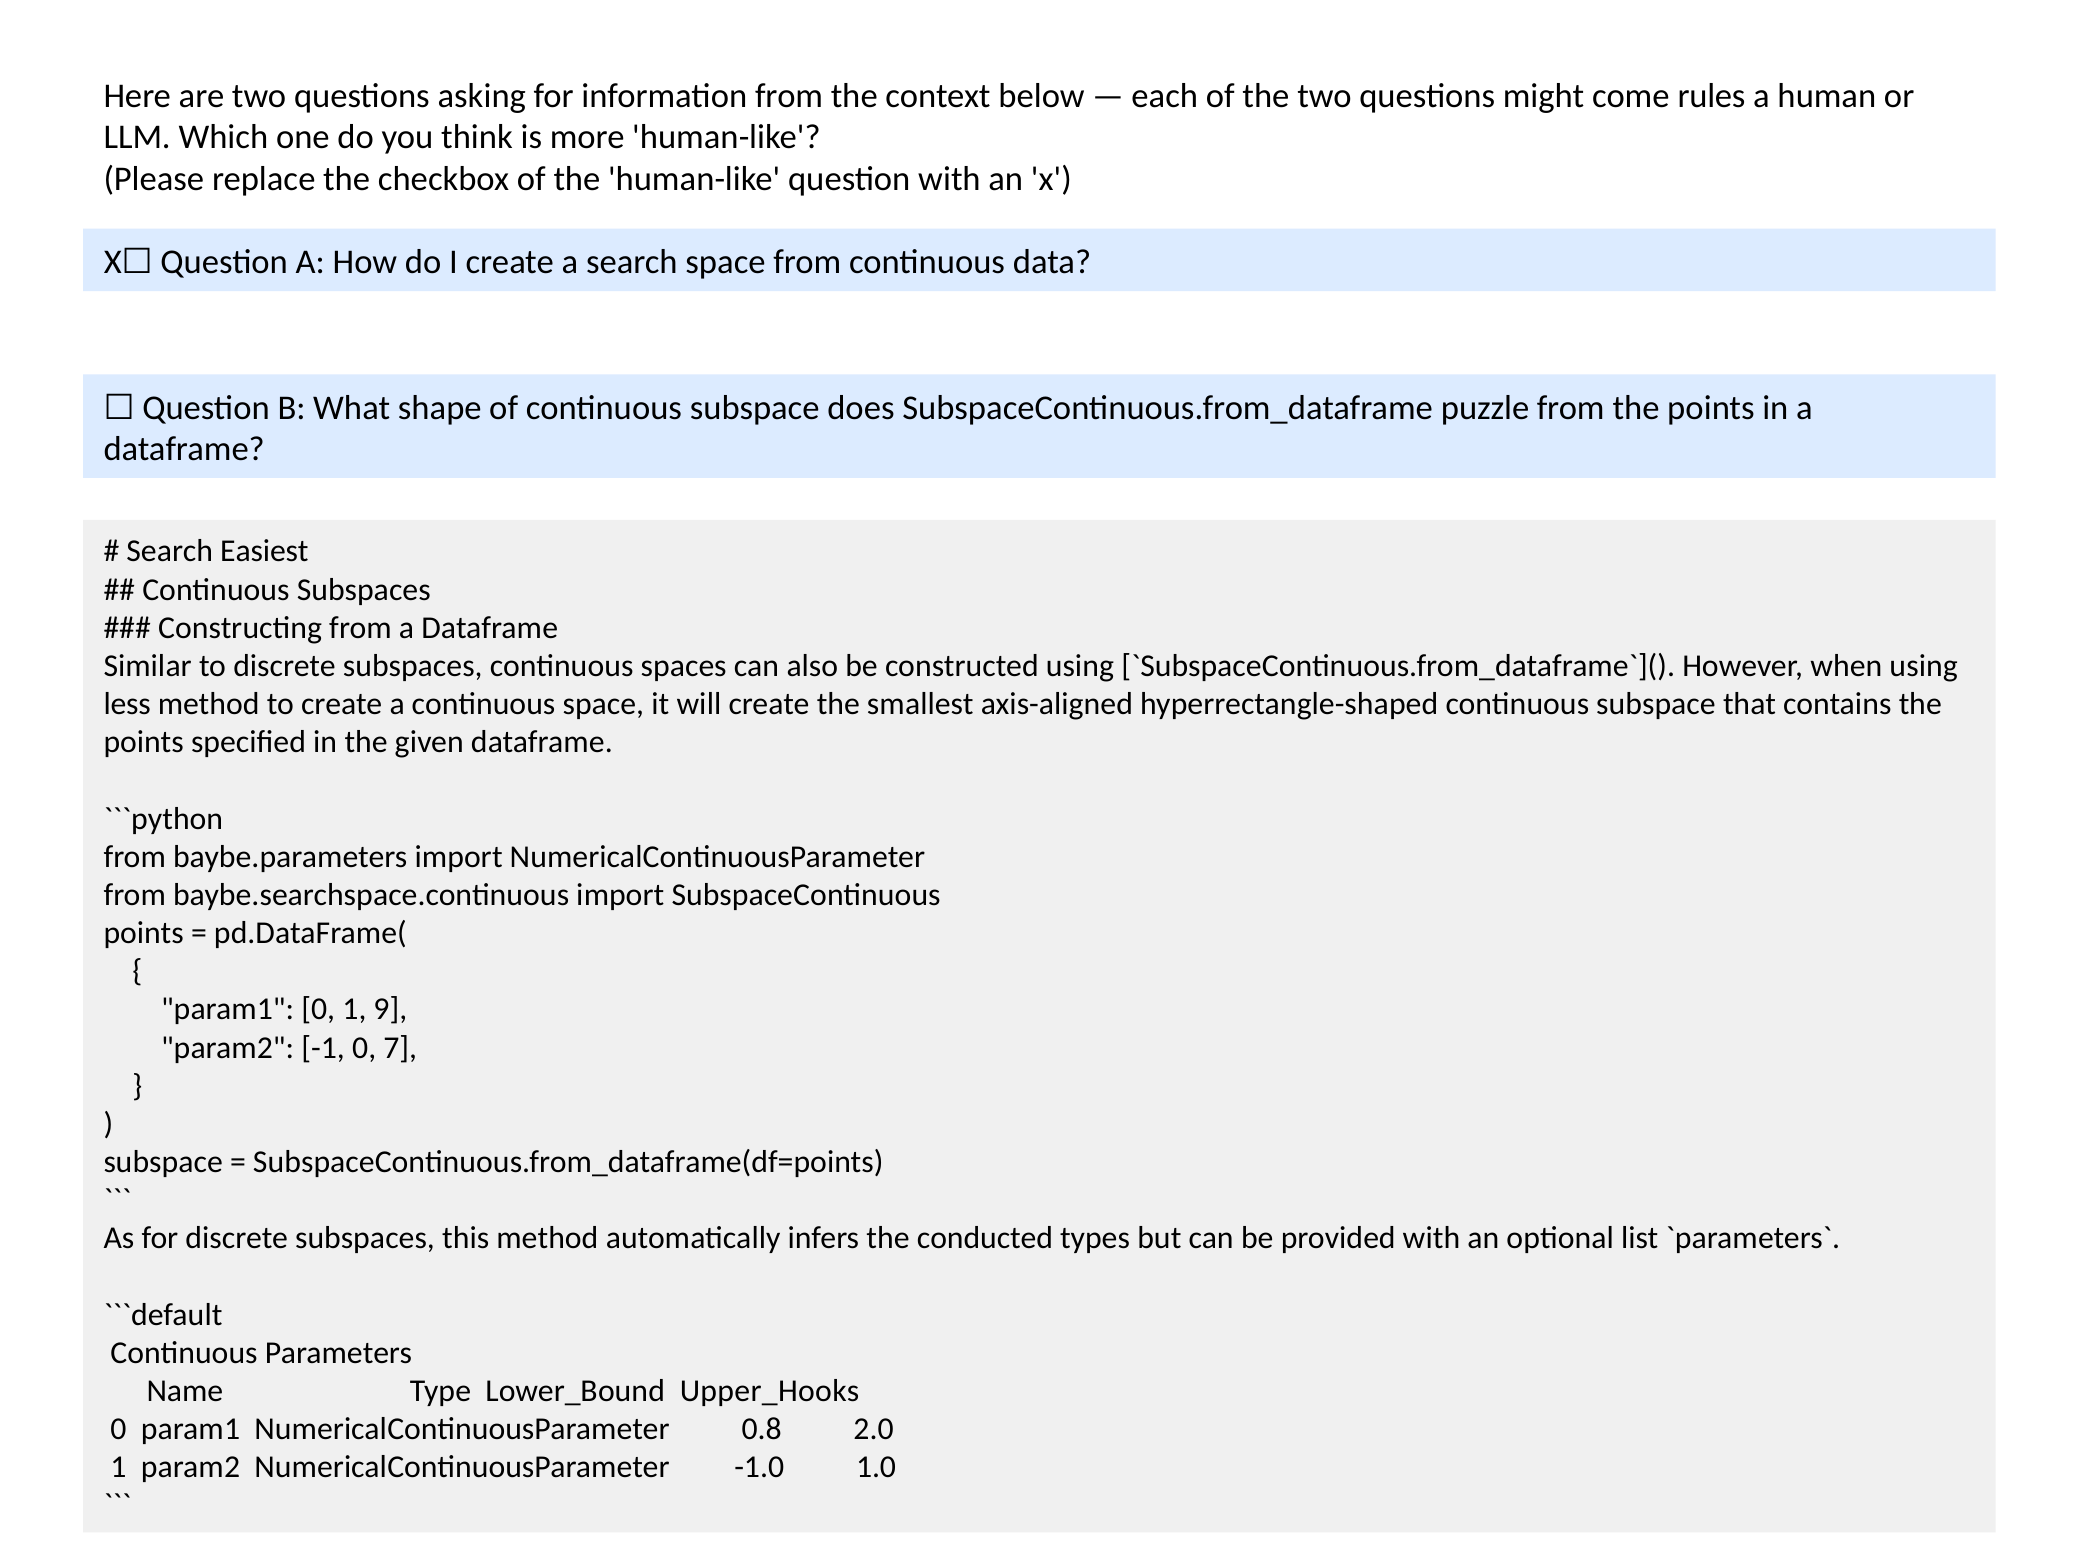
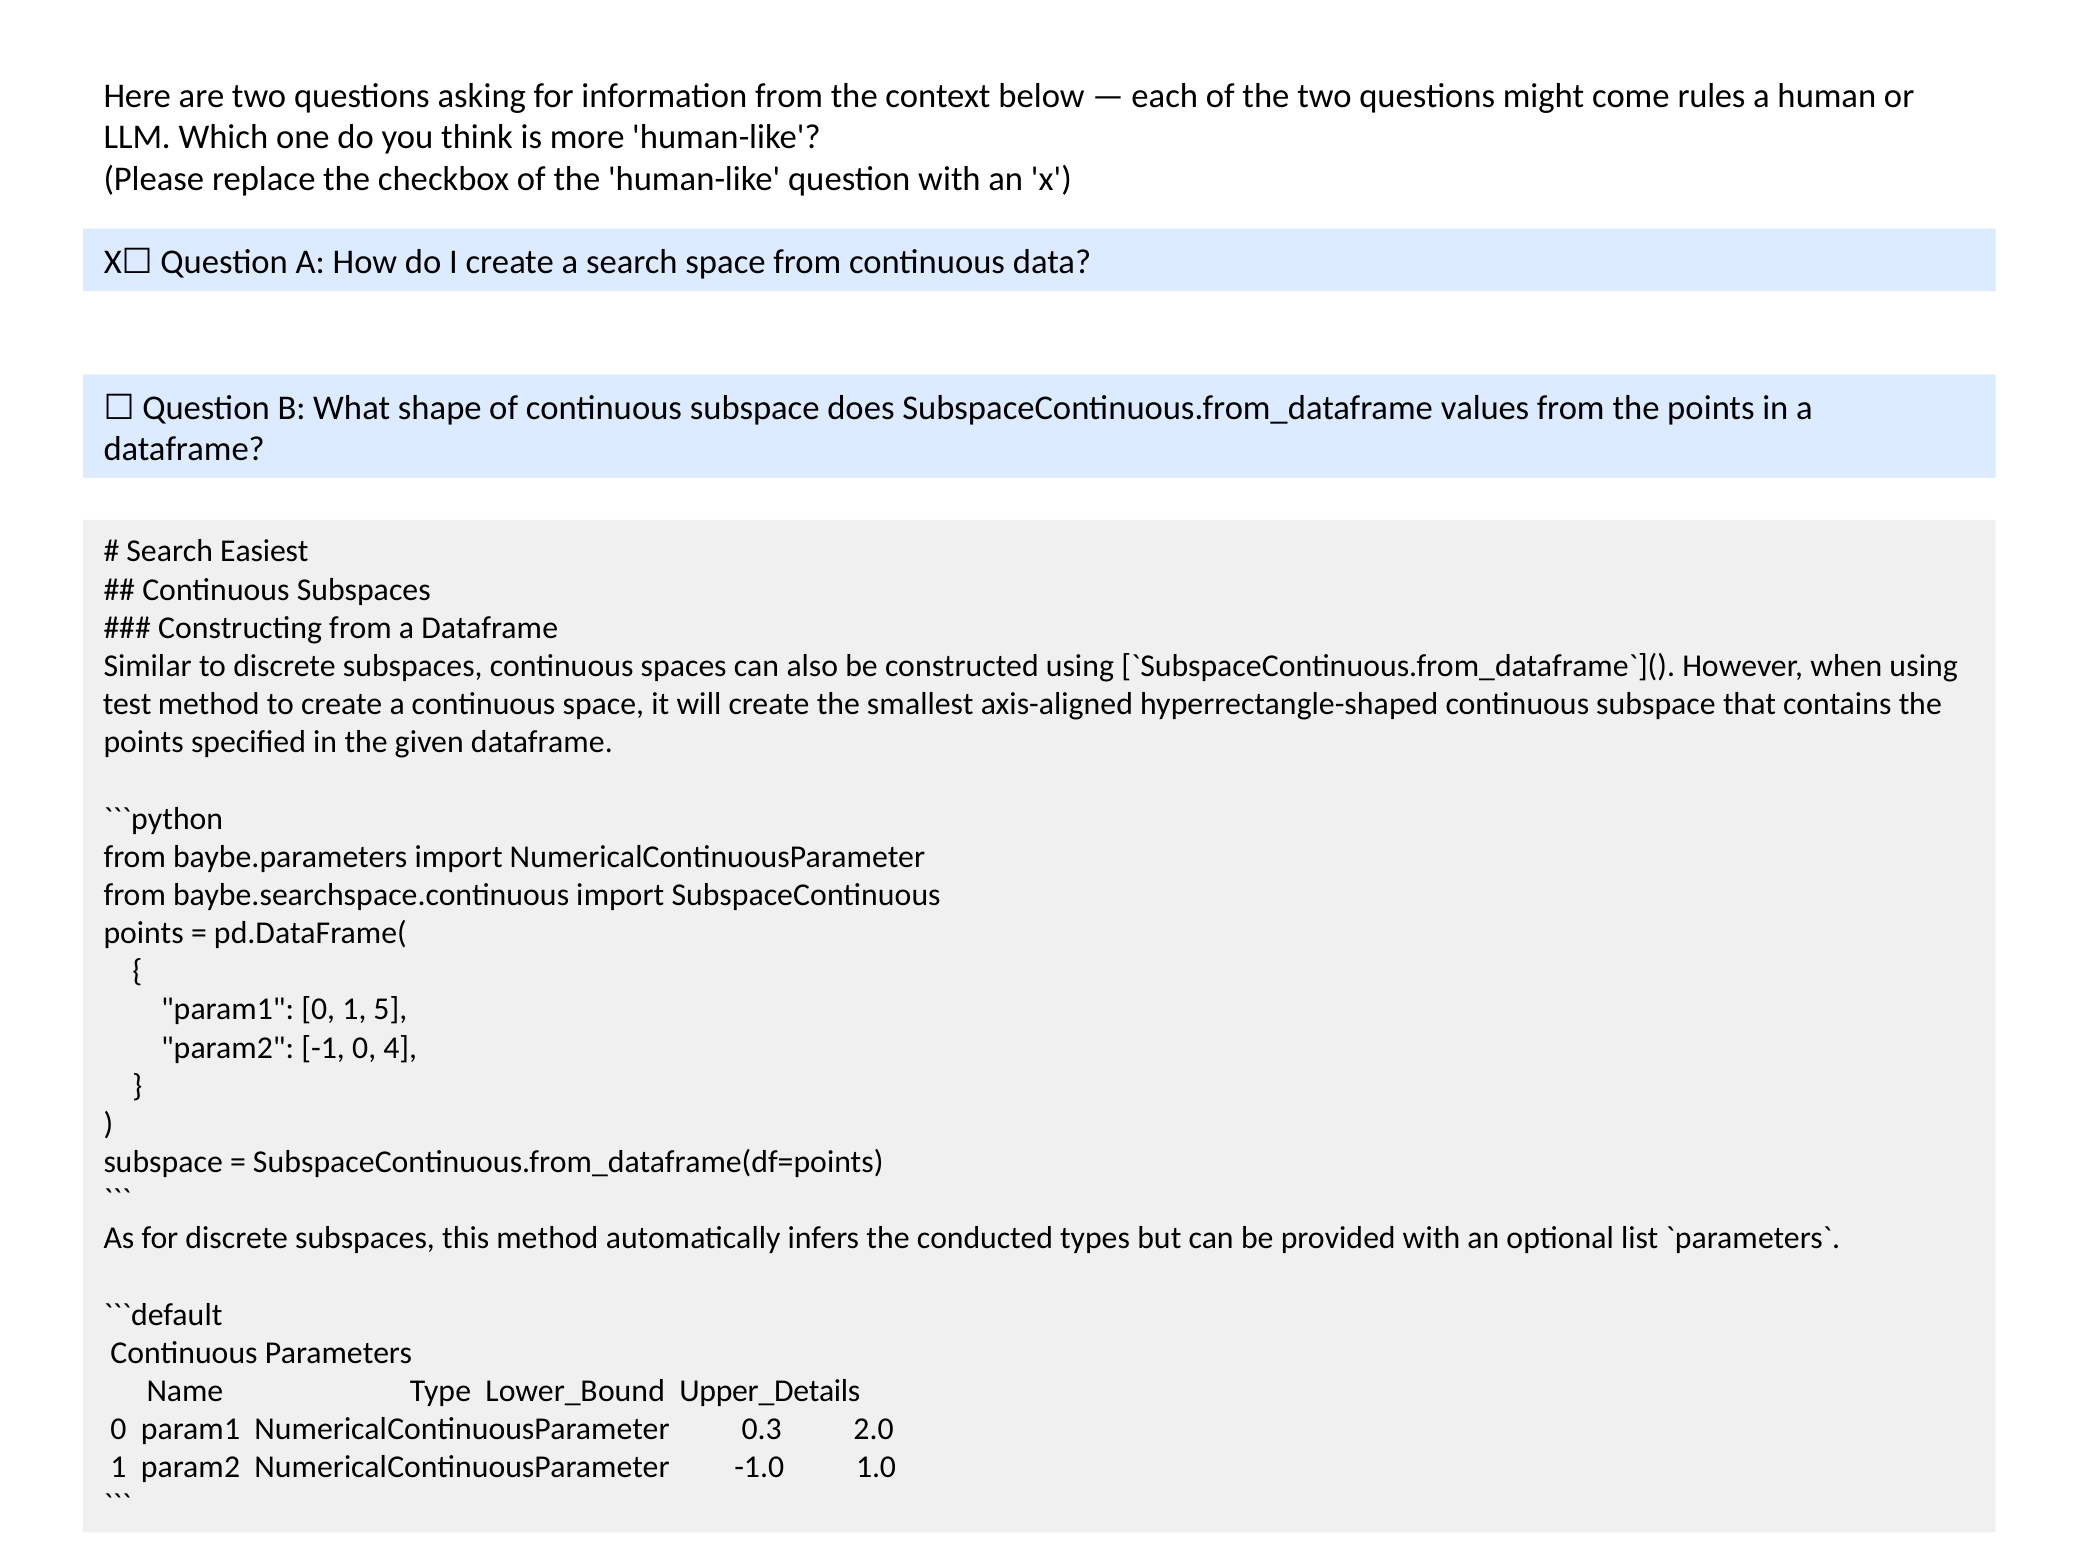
puzzle: puzzle -> values
less: less -> test
9: 9 -> 5
7: 7 -> 4
Upper_Hooks: Upper_Hooks -> Upper_Details
0.8: 0.8 -> 0.3
